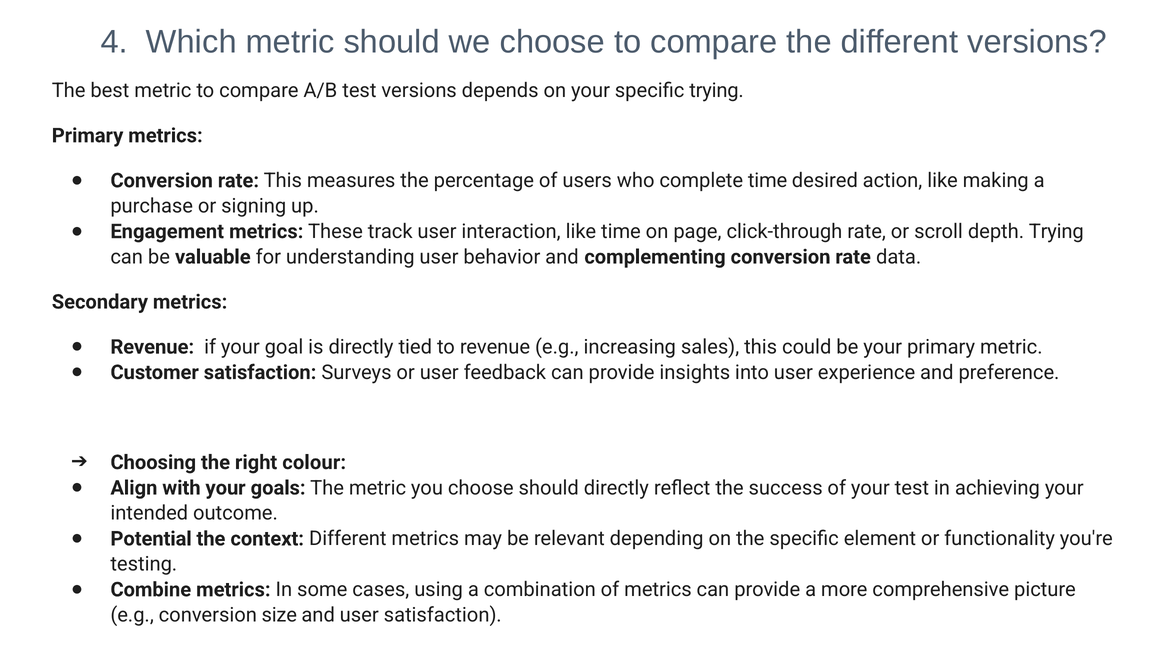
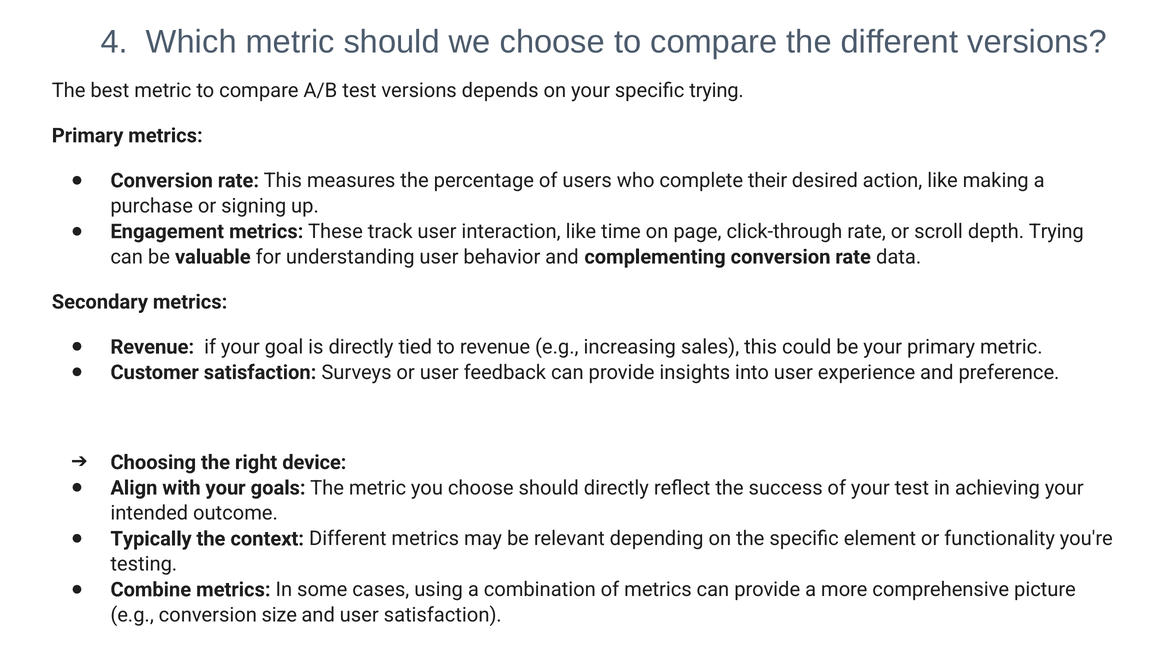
complete time: time -> their
colour: colour -> device
Potential: Potential -> Typically
